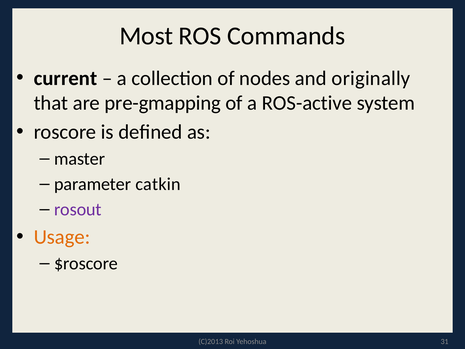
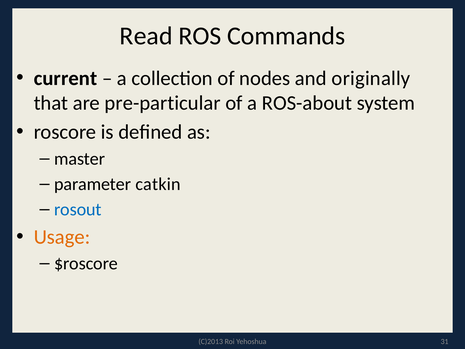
Most: Most -> Read
pre-gmapping: pre-gmapping -> pre-particular
ROS-active: ROS-active -> ROS-about
rosout colour: purple -> blue
